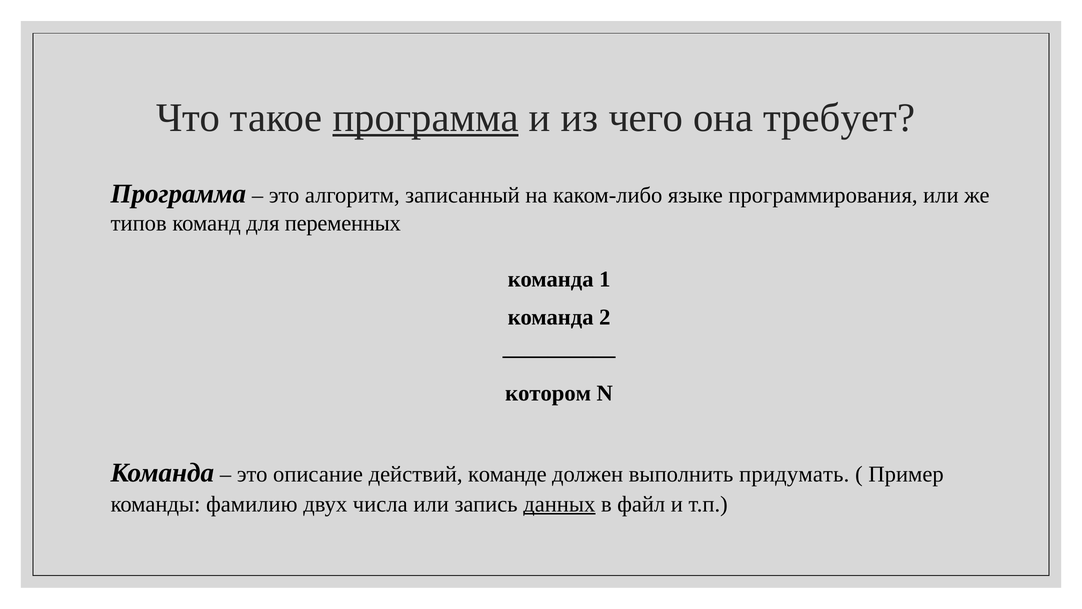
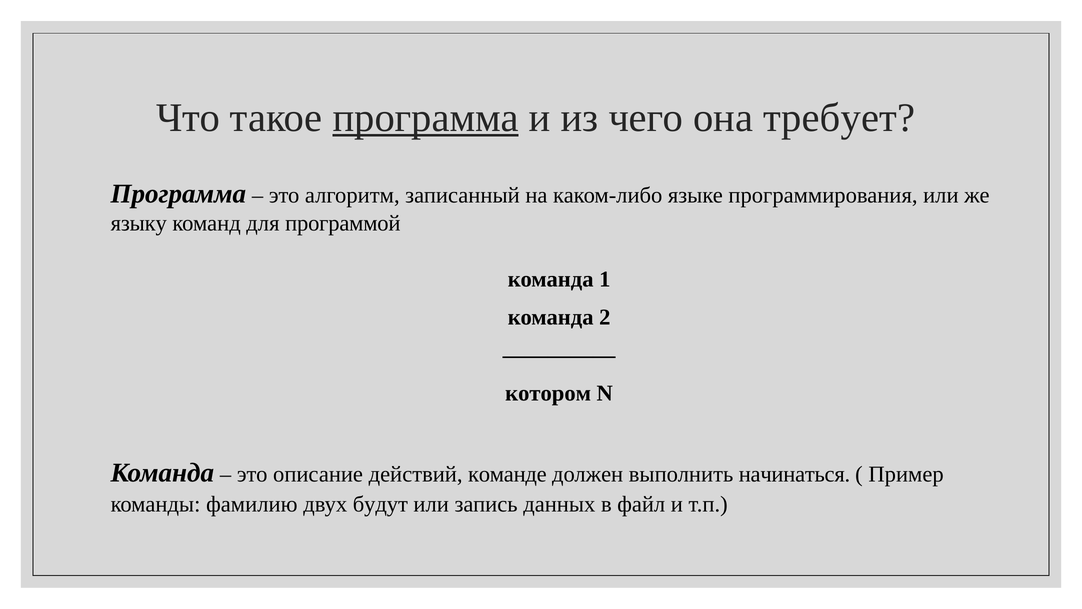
типов: типов -> языку
переменных: переменных -> программой
придумать: придумать -> начинаться
числа: числа -> будут
данных underline: present -> none
